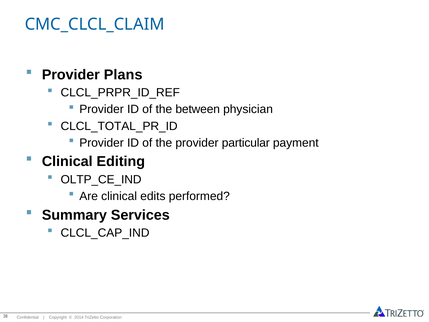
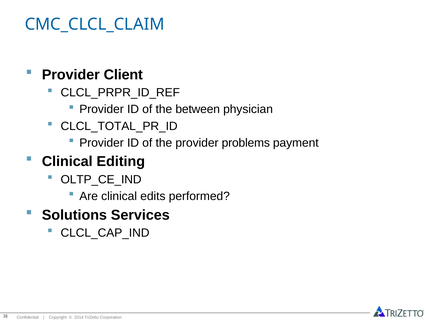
Plans: Plans -> Client
particular: particular -> problems
Summary: Summary -> Solutions
